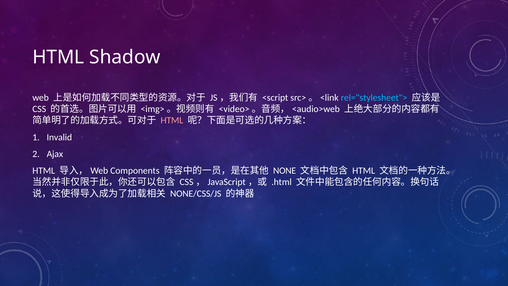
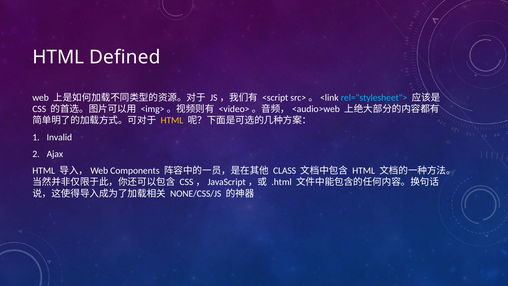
Shadow: Shadow -> Defined
HTML at (172, 120) colour: pink -> yellow
NONE: NONE -> CLASS
